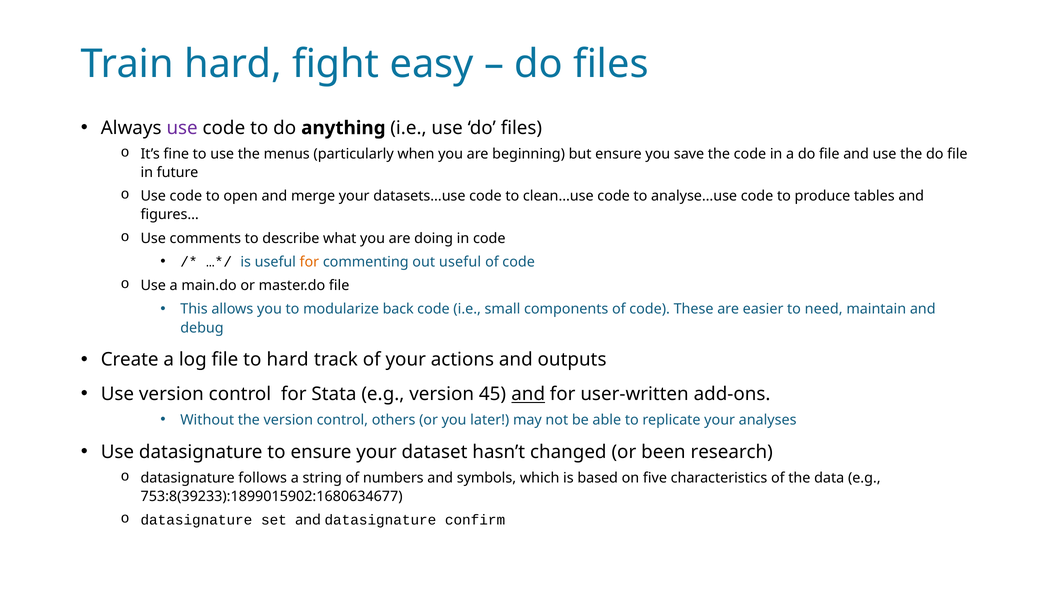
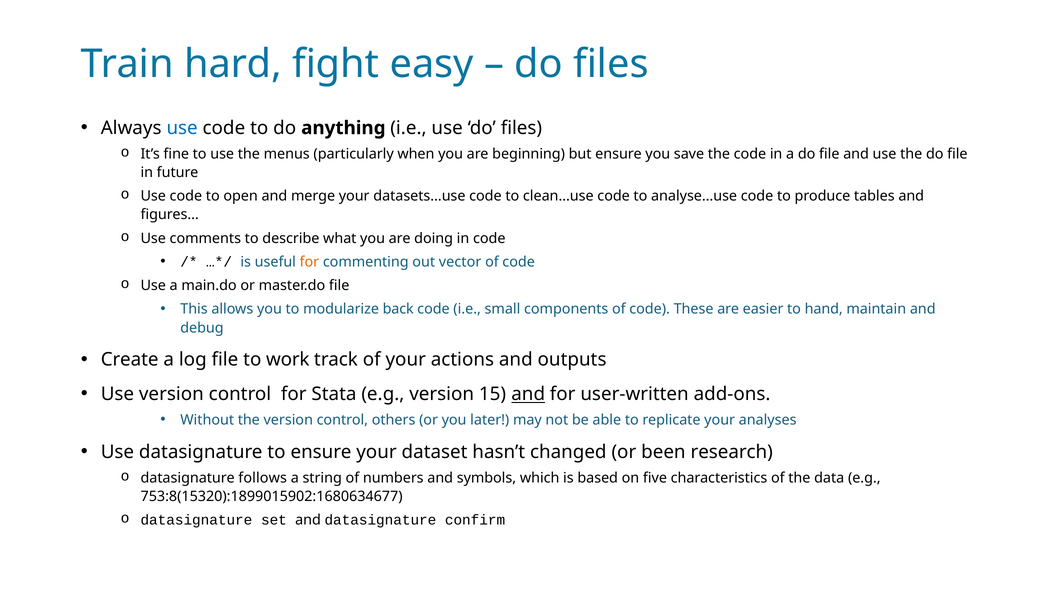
use at (182, 128) colour: purple -> blue
out useful: useful -> vector
need: need -> hand
to hard: hard -> work
45: 45 -> 15
753:8(39233):1899015902:1680634677: 753:8(39233):1899015902:1680634677 -> 753:8(15320):1899015902:1680634677
